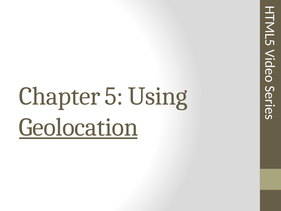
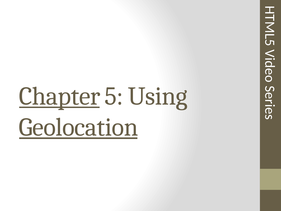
Chapter underline: none -> present
